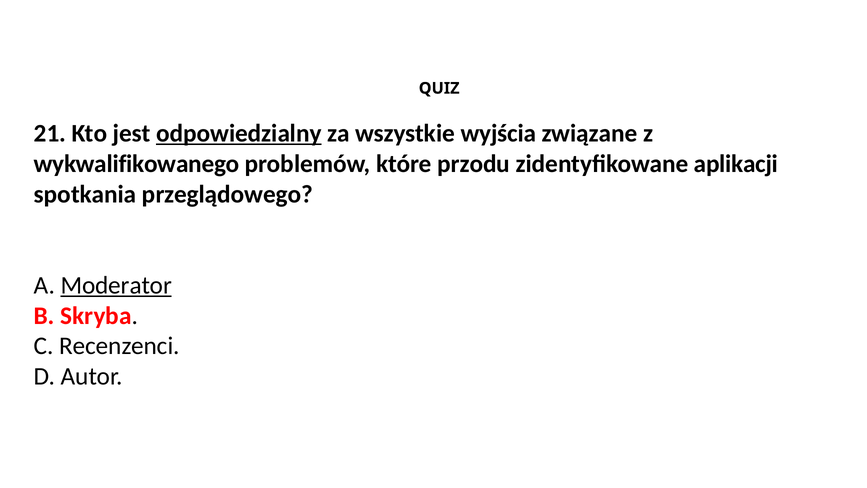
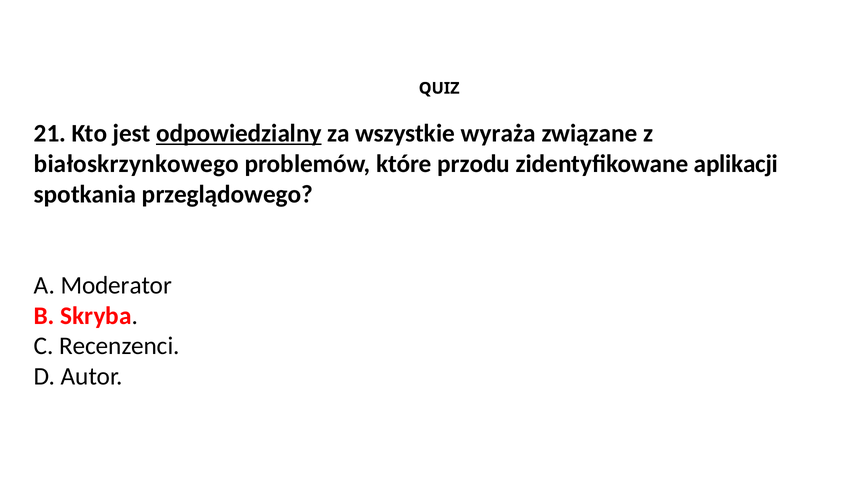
wyjścia: wyjścia -> wyraża
wykwalifikowanego: wykwalifikowanego -> białoskrzynkowego
Moderator underline: present -> none
